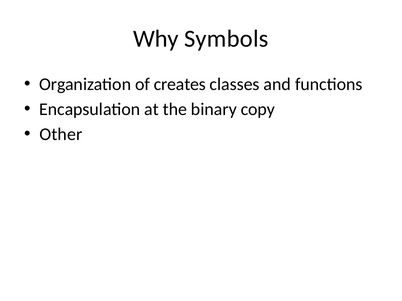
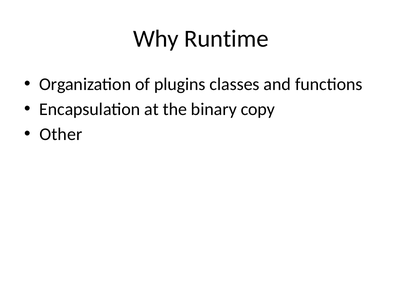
Symbols: Symbols -> Runtime
creates: creates -> plugins
